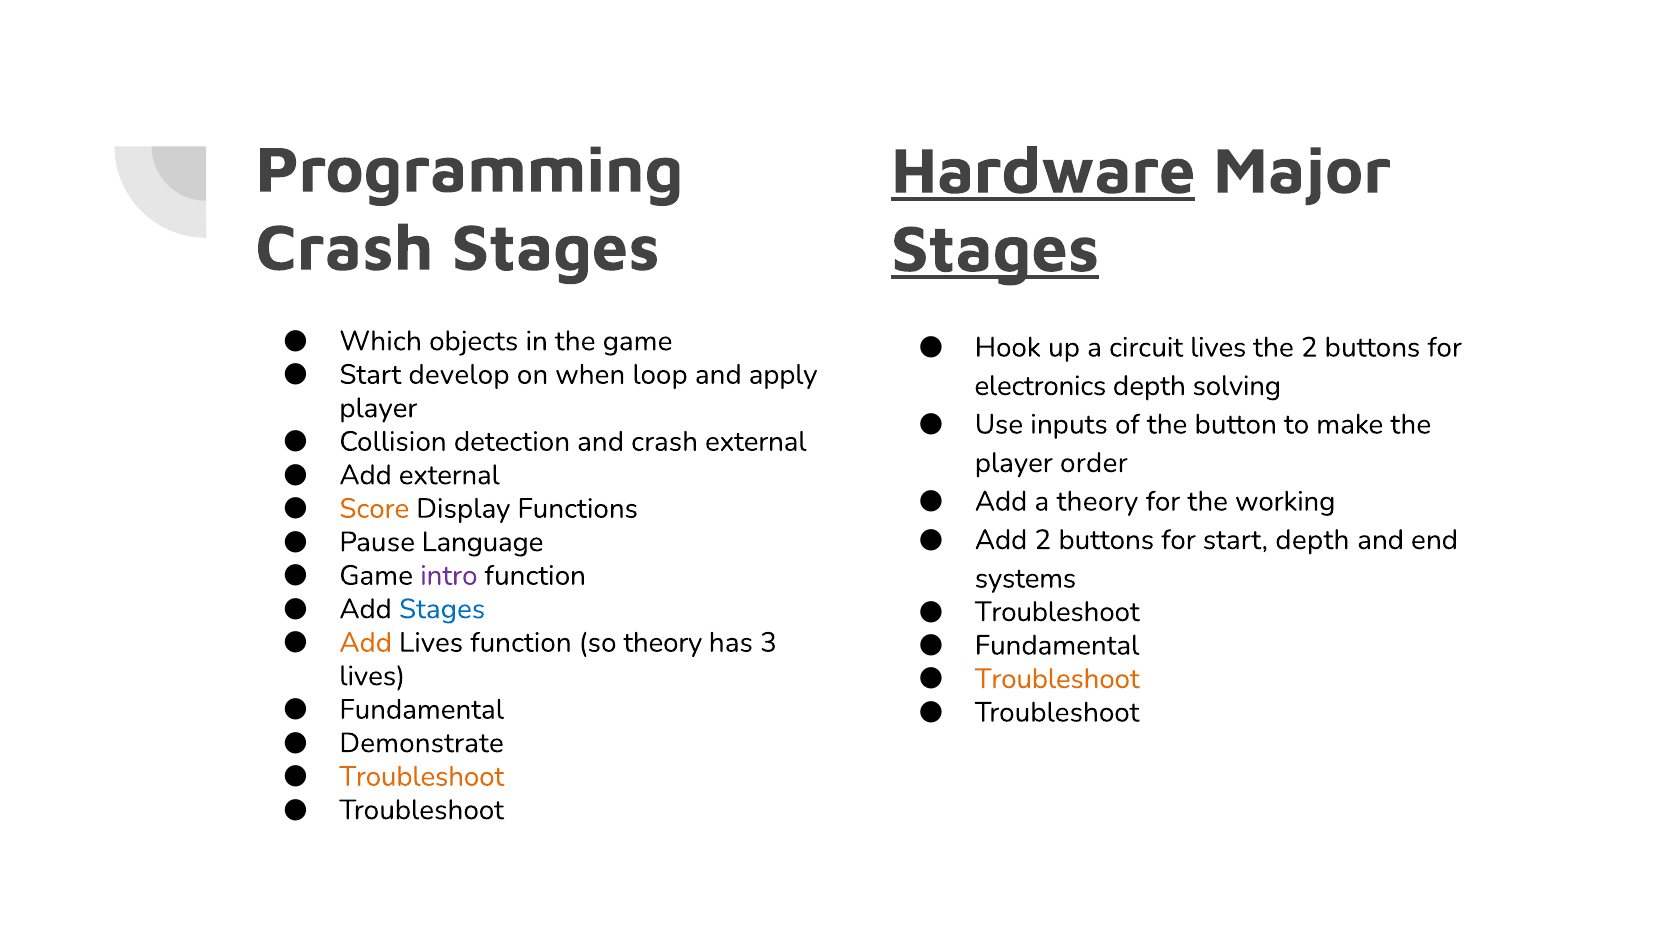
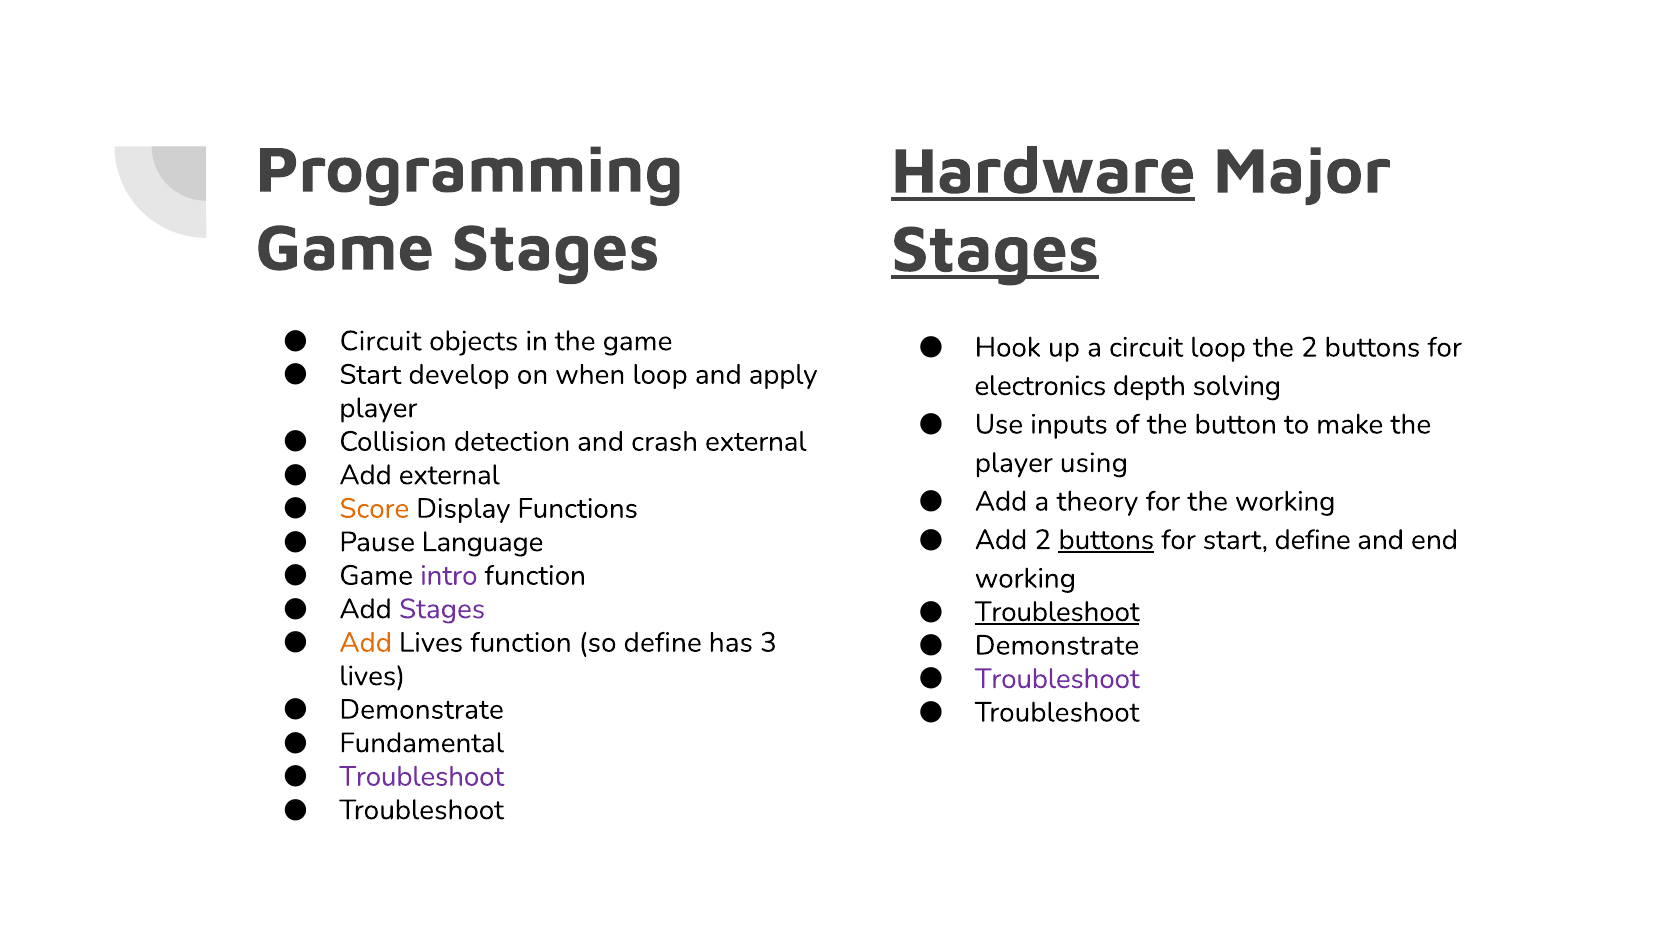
Crash at (345, 248): Crash -> Game
Which at (381, 341): Which -> Circuit
circuit lives: lives -> loop
order: order -> using
buttons at (1106, 540) underline: none -> present
start depth: depth -> define
systems at (1025, 578): systems -> working
Stages at (442, 609) colour: blue -> purple
Troubleshoot at (1057, 612) underline: none -> present
so theory: theory -> define
Fundamental at (1057, 645): Fundamental -> Demonstrate
Troubleshoot at (1057, 679) colour: orange -> purple
Fundamental at (422, 710): Fundamental -> Demonstrate
Demonstrate: Demonstrate -> Fundamental
Troubleshoot at (422, 777) colour: orange -> purple
